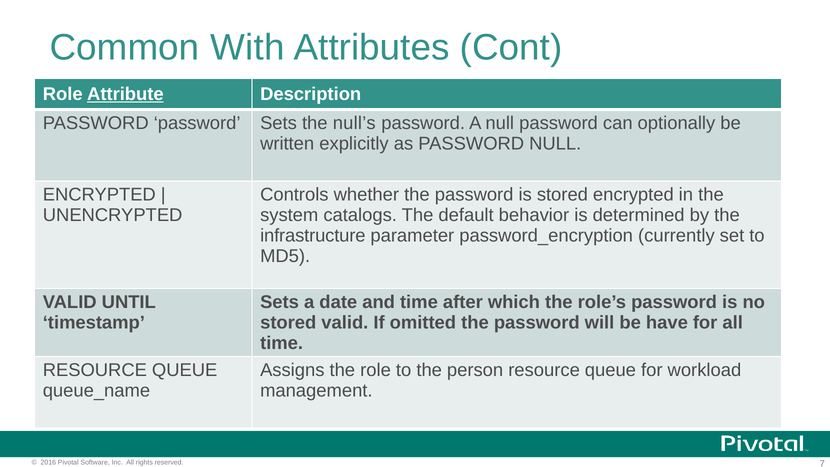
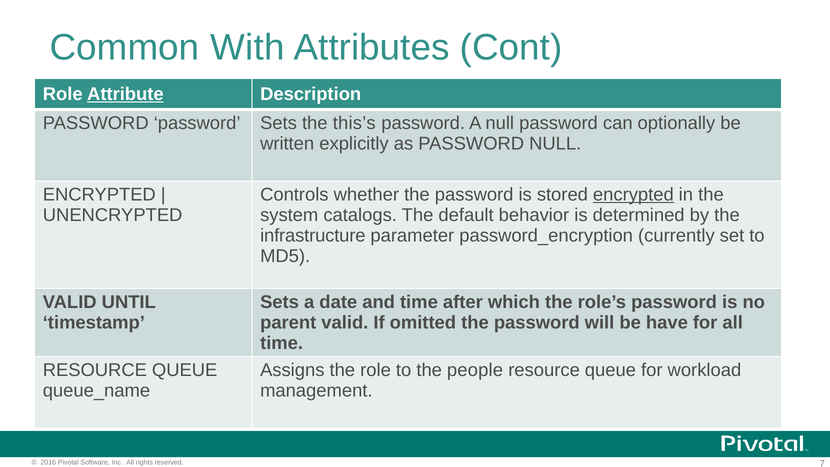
null’s: null’s -> this’s
encrypted at (633, 195) underline: none -> present
stored at (288, 323): stored -> parent
person: person -> people
